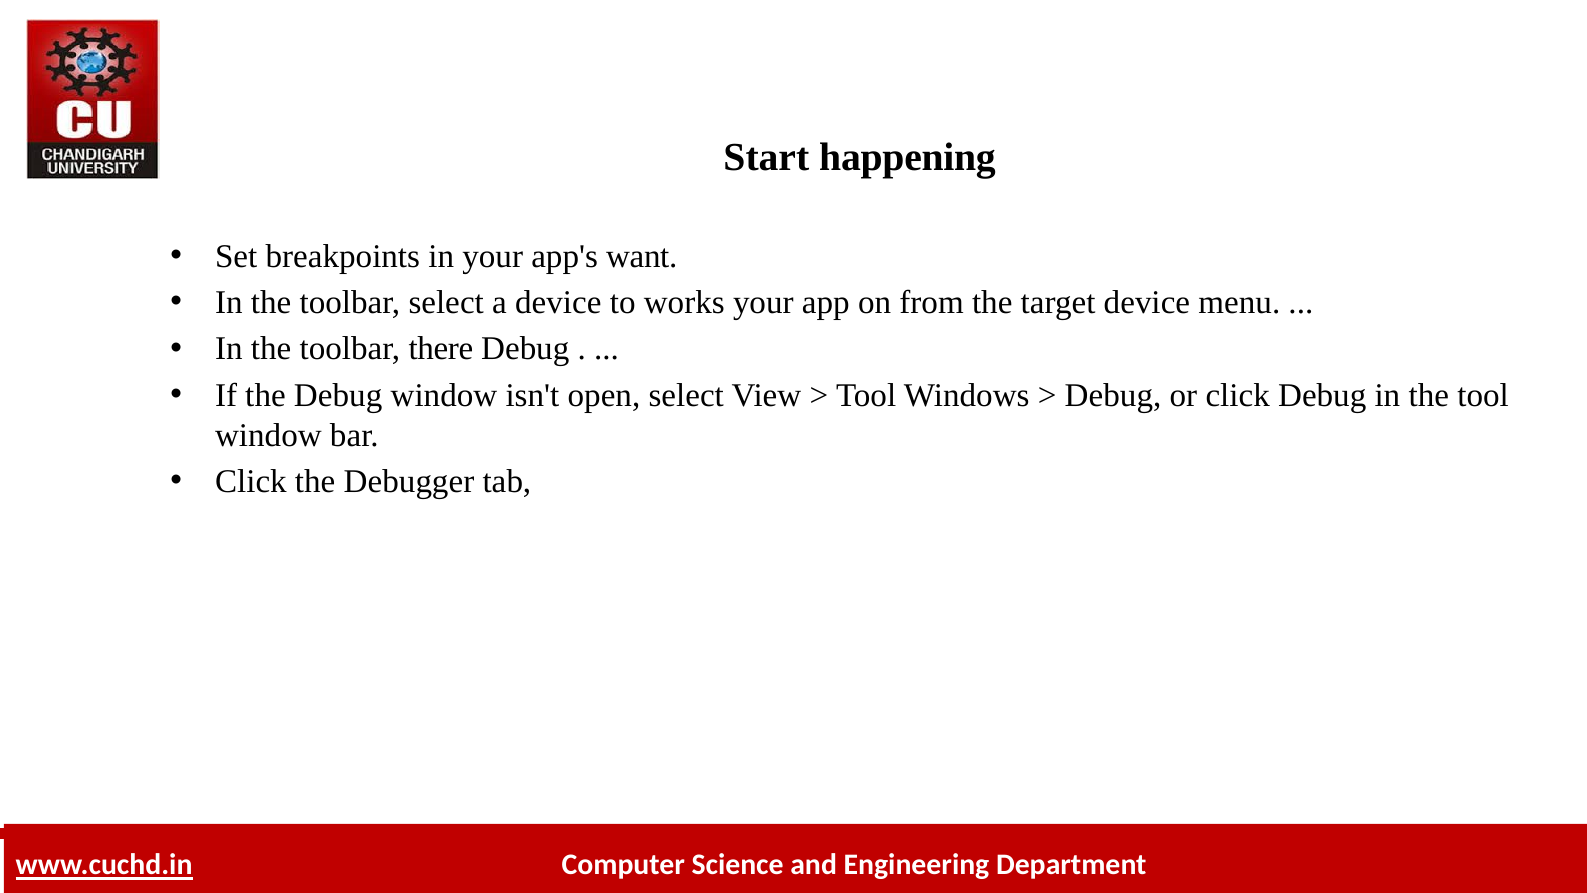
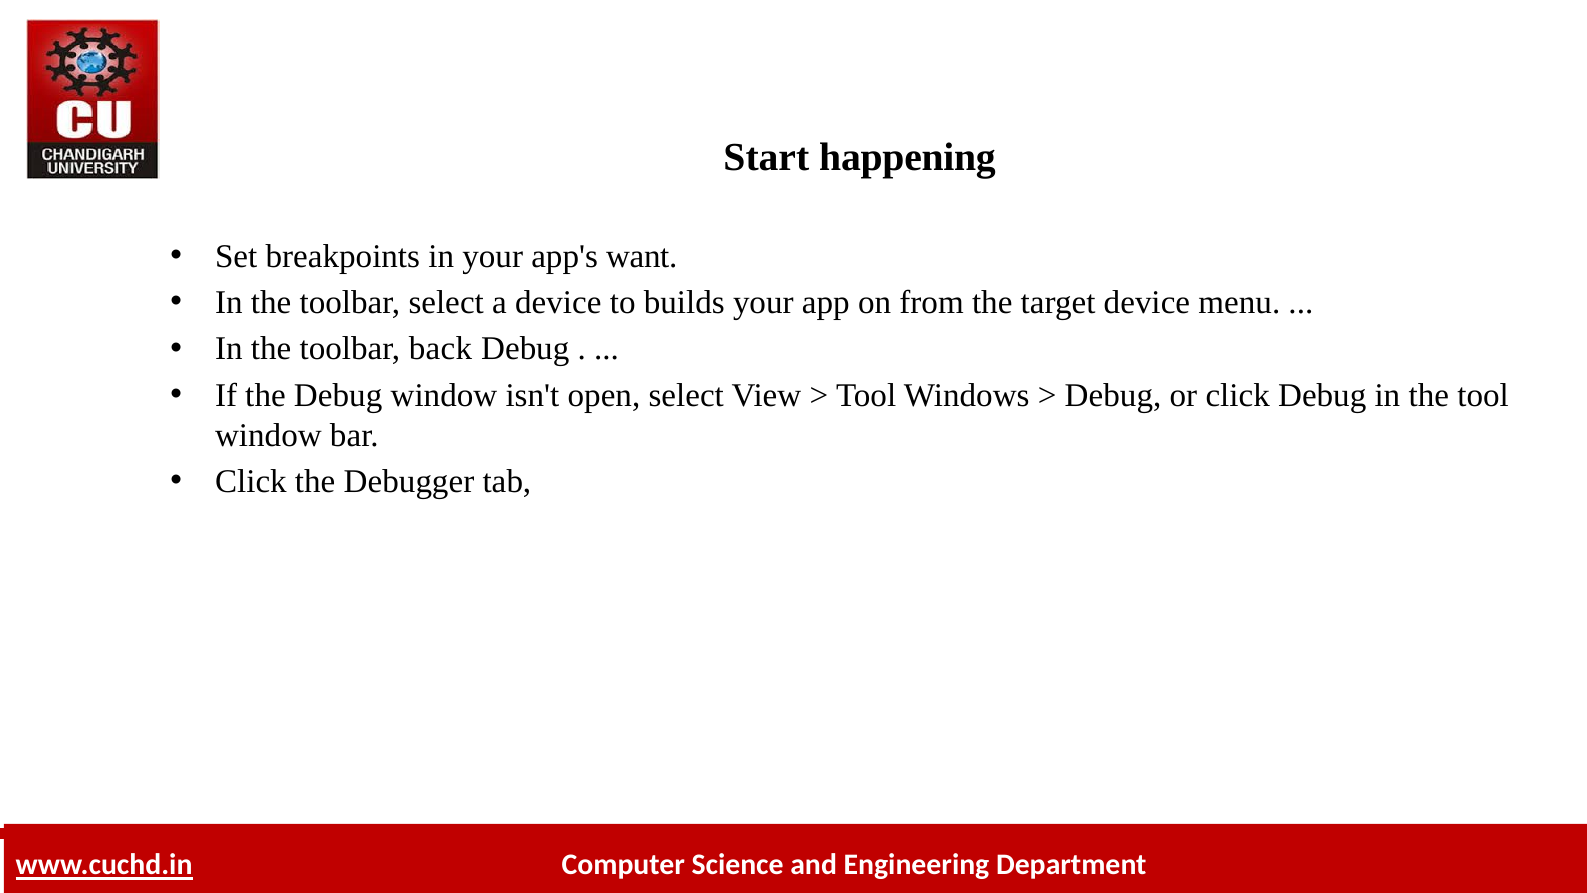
works: works -> builds
there: there -> back
